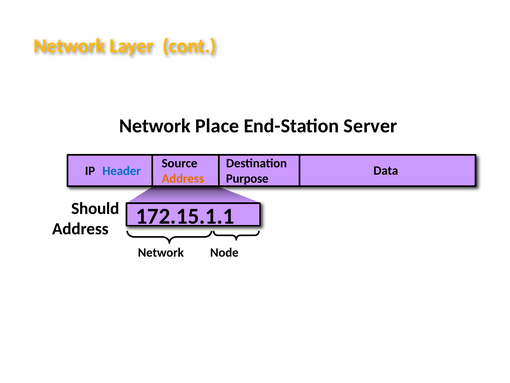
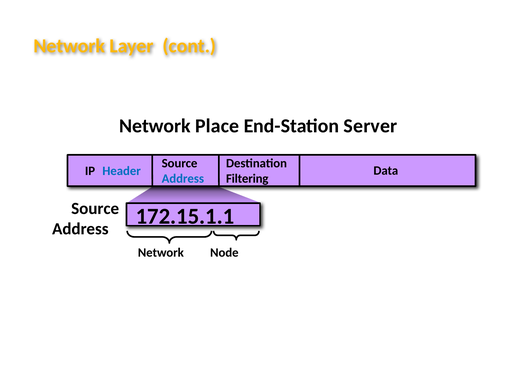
Address at (183, 179) colour: orange -> blue
Purpose: Purpose -> Filtering
Should at (95, 208): Should -> Source
